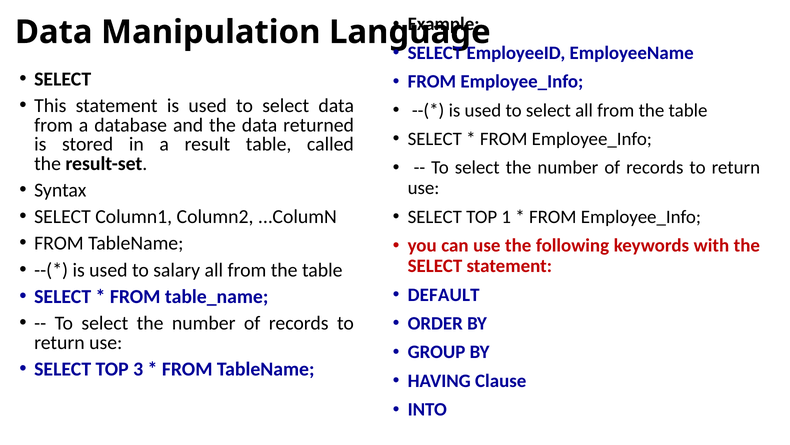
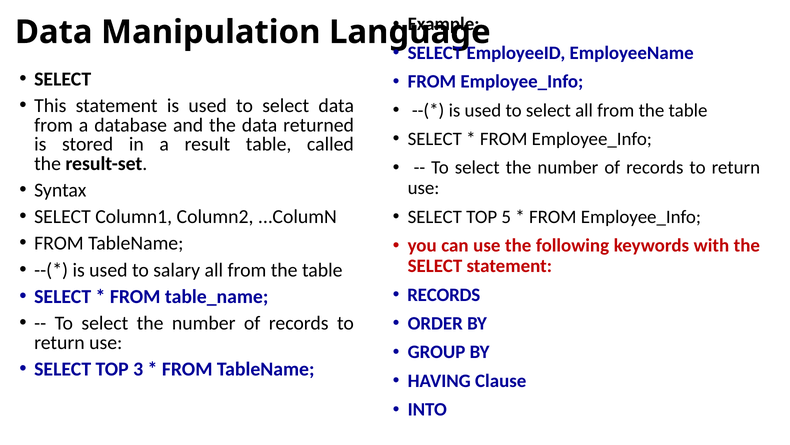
1: 1 -> 5
DEFAULT at (444, 294): DEFAULT -> RECORDS
